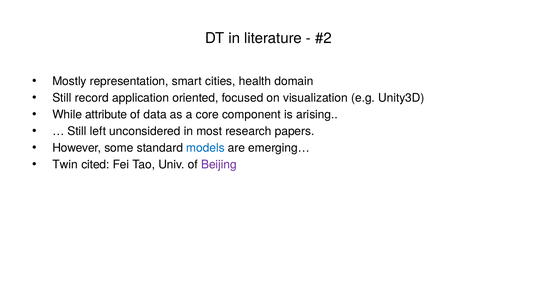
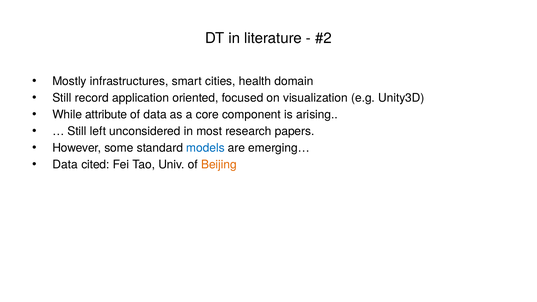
representation: representation -> infrastructures
Twin at (65, 165): Twin -> Data
Beijing colour: purple -> orange
